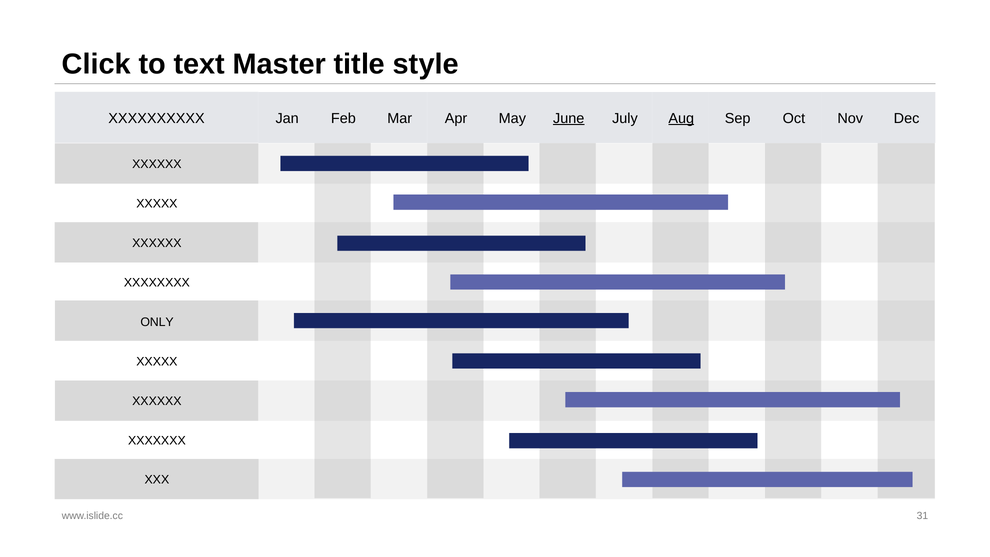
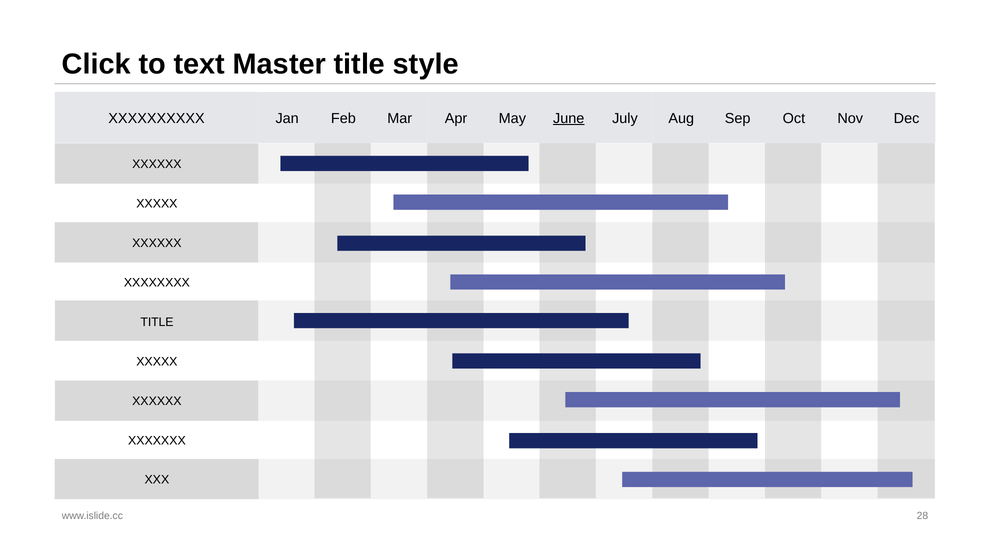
Aug underline: present -> none
ONLY at (157, 322): ONLY -> TITLE
31: 31 -> 28
